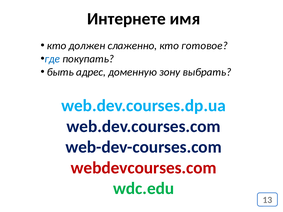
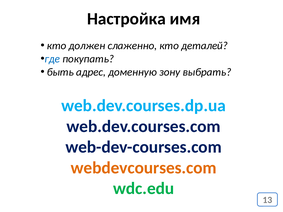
Интернете: Интернете -> Настройка
готовое: готовое -> деталей
webdevcourses.com colour: red -> orange
